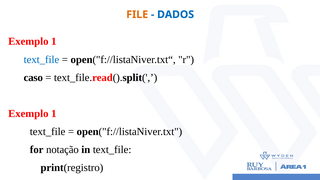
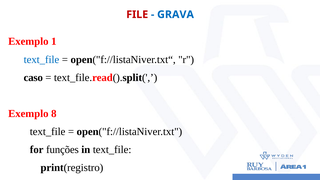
FILE colour: orange -> red
DADOS: DADOS -> GRAVA
1 at (54, 114): 1 -> 8
notação: notação -> funções
